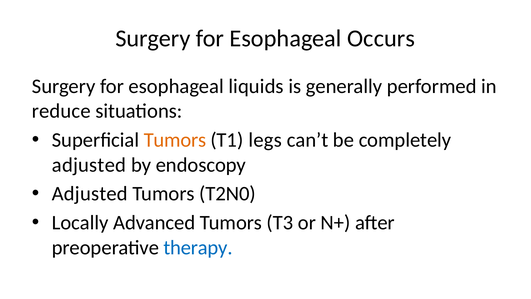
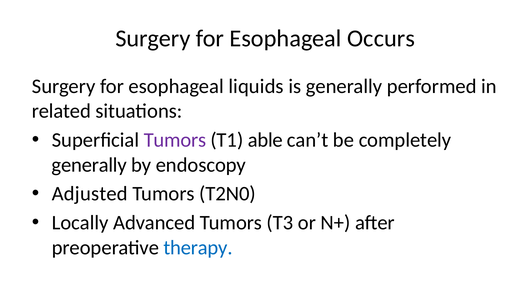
reduce: reduce -> related
Tumors at (175, 140) colour: orange -> purple
legs: legs -> able
adjusted at (89, 165): adjusted -> generally
